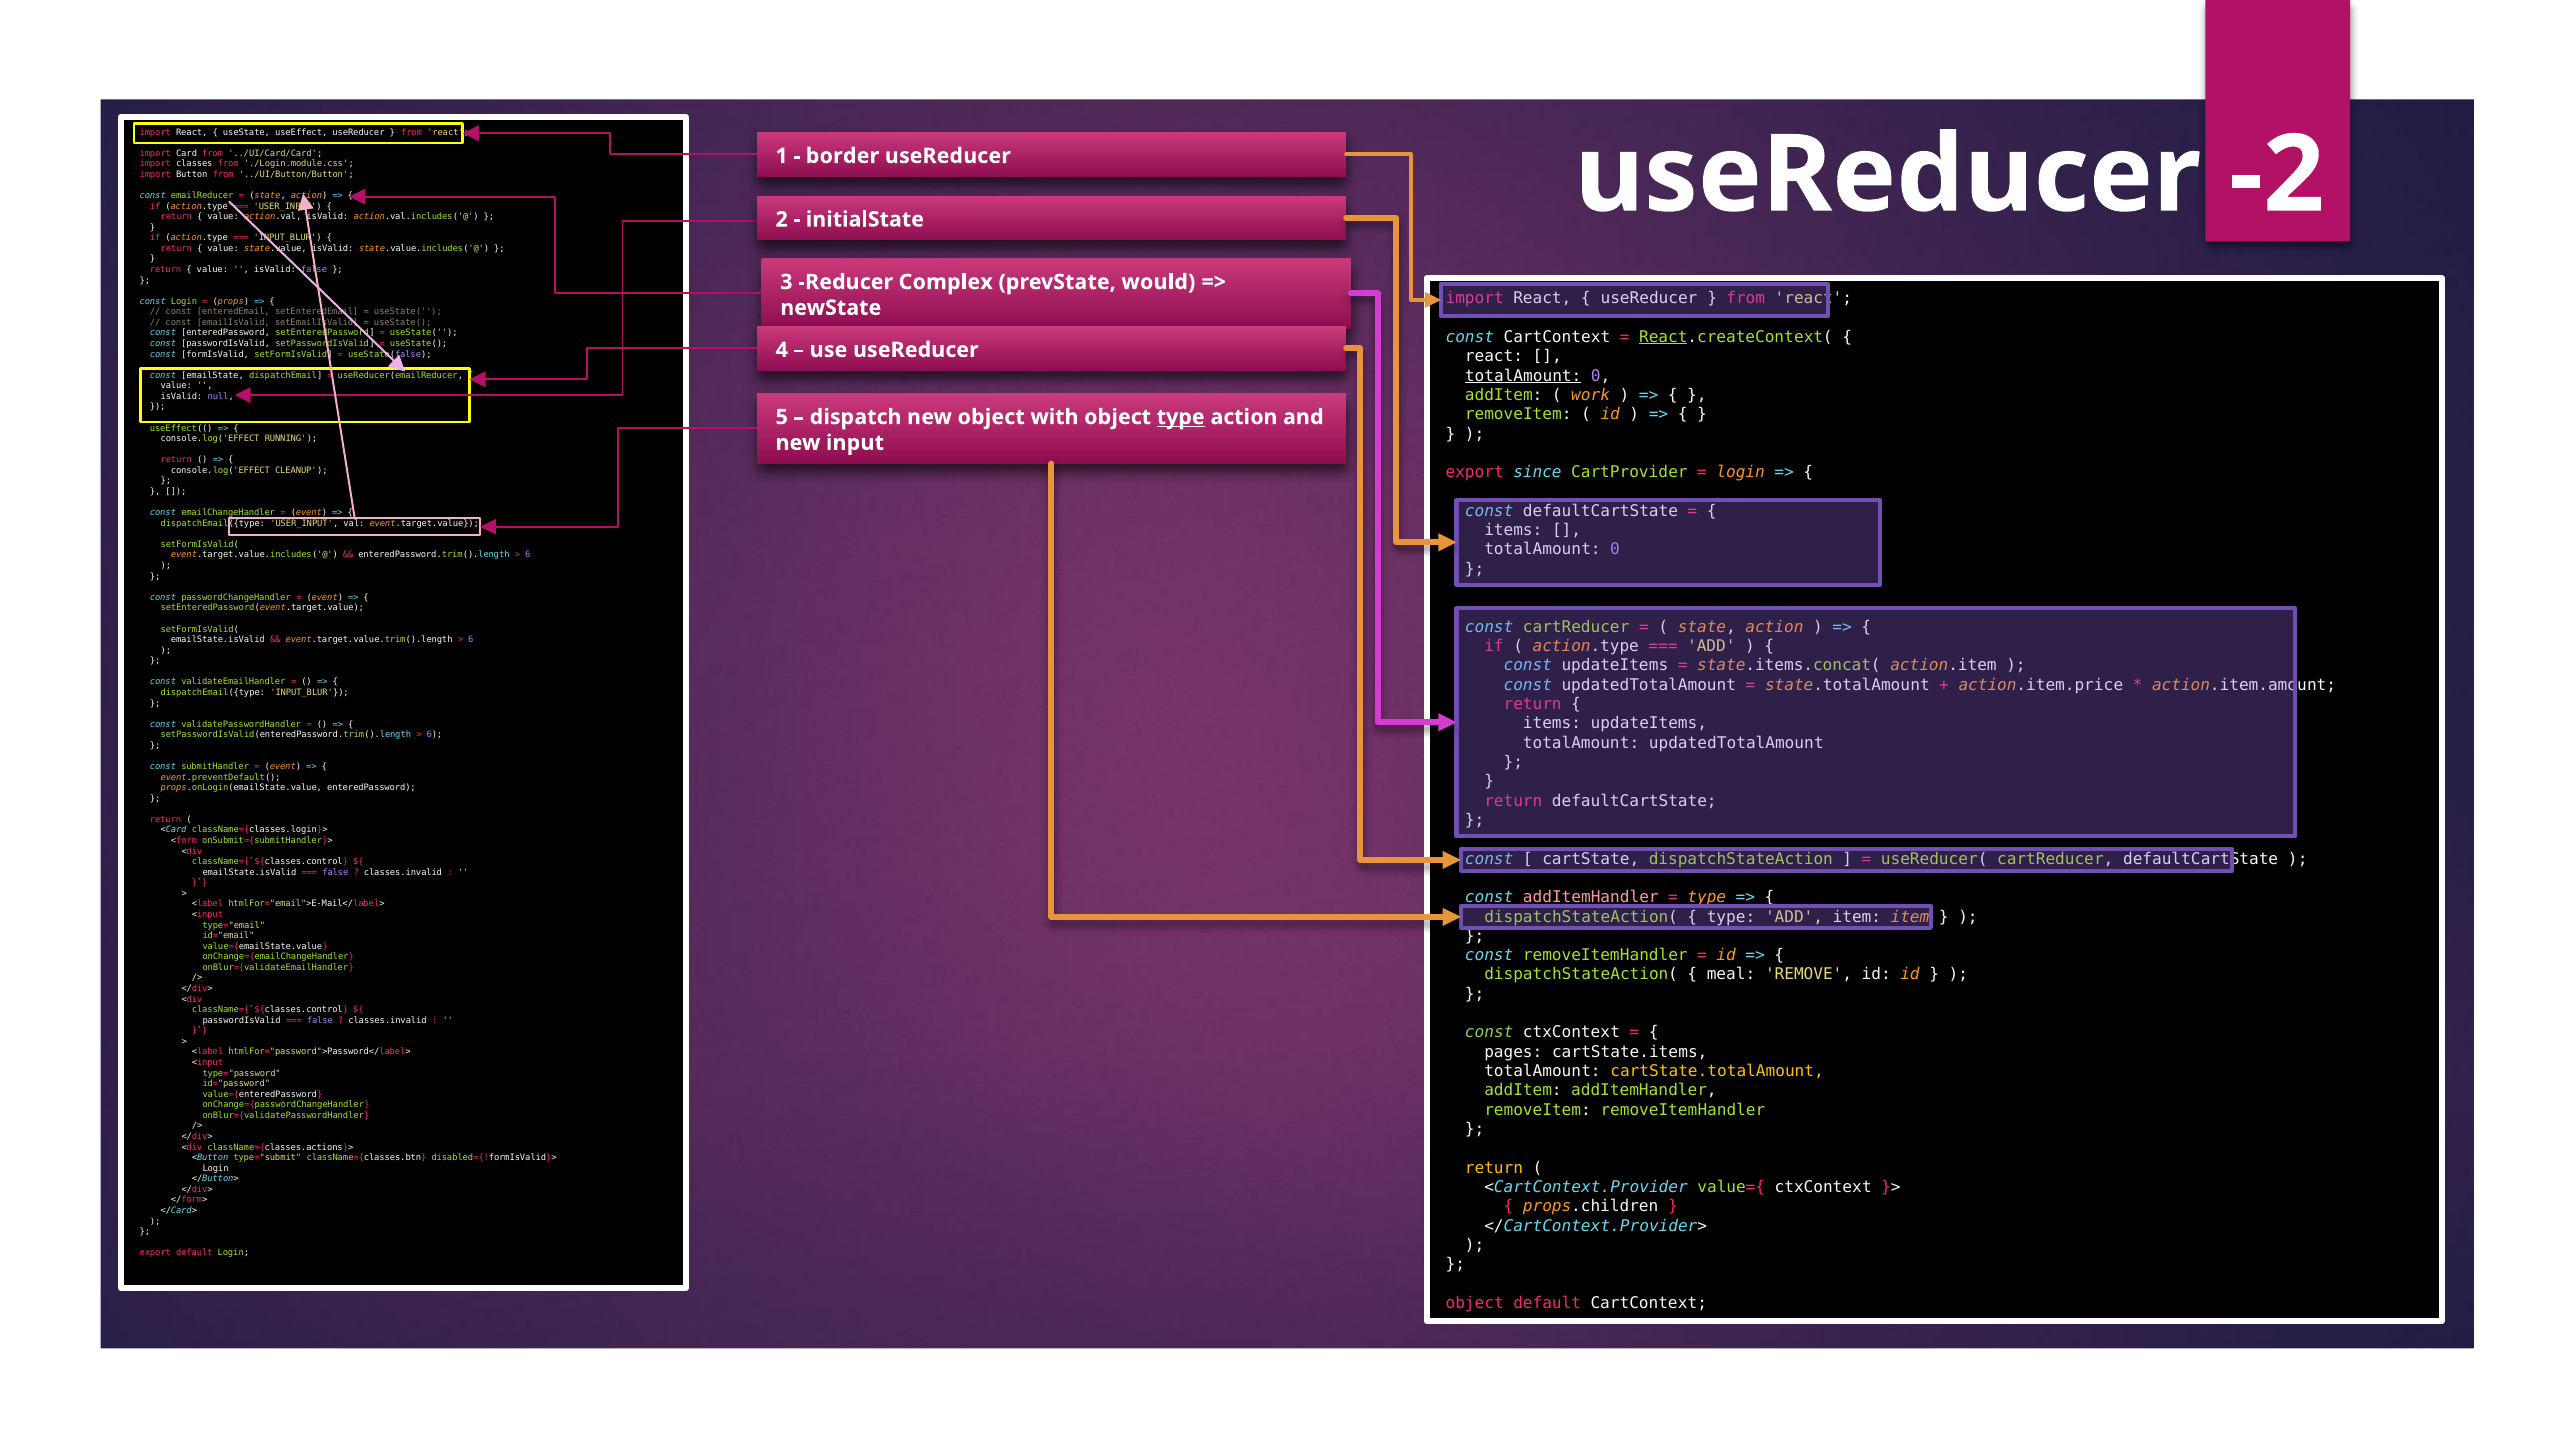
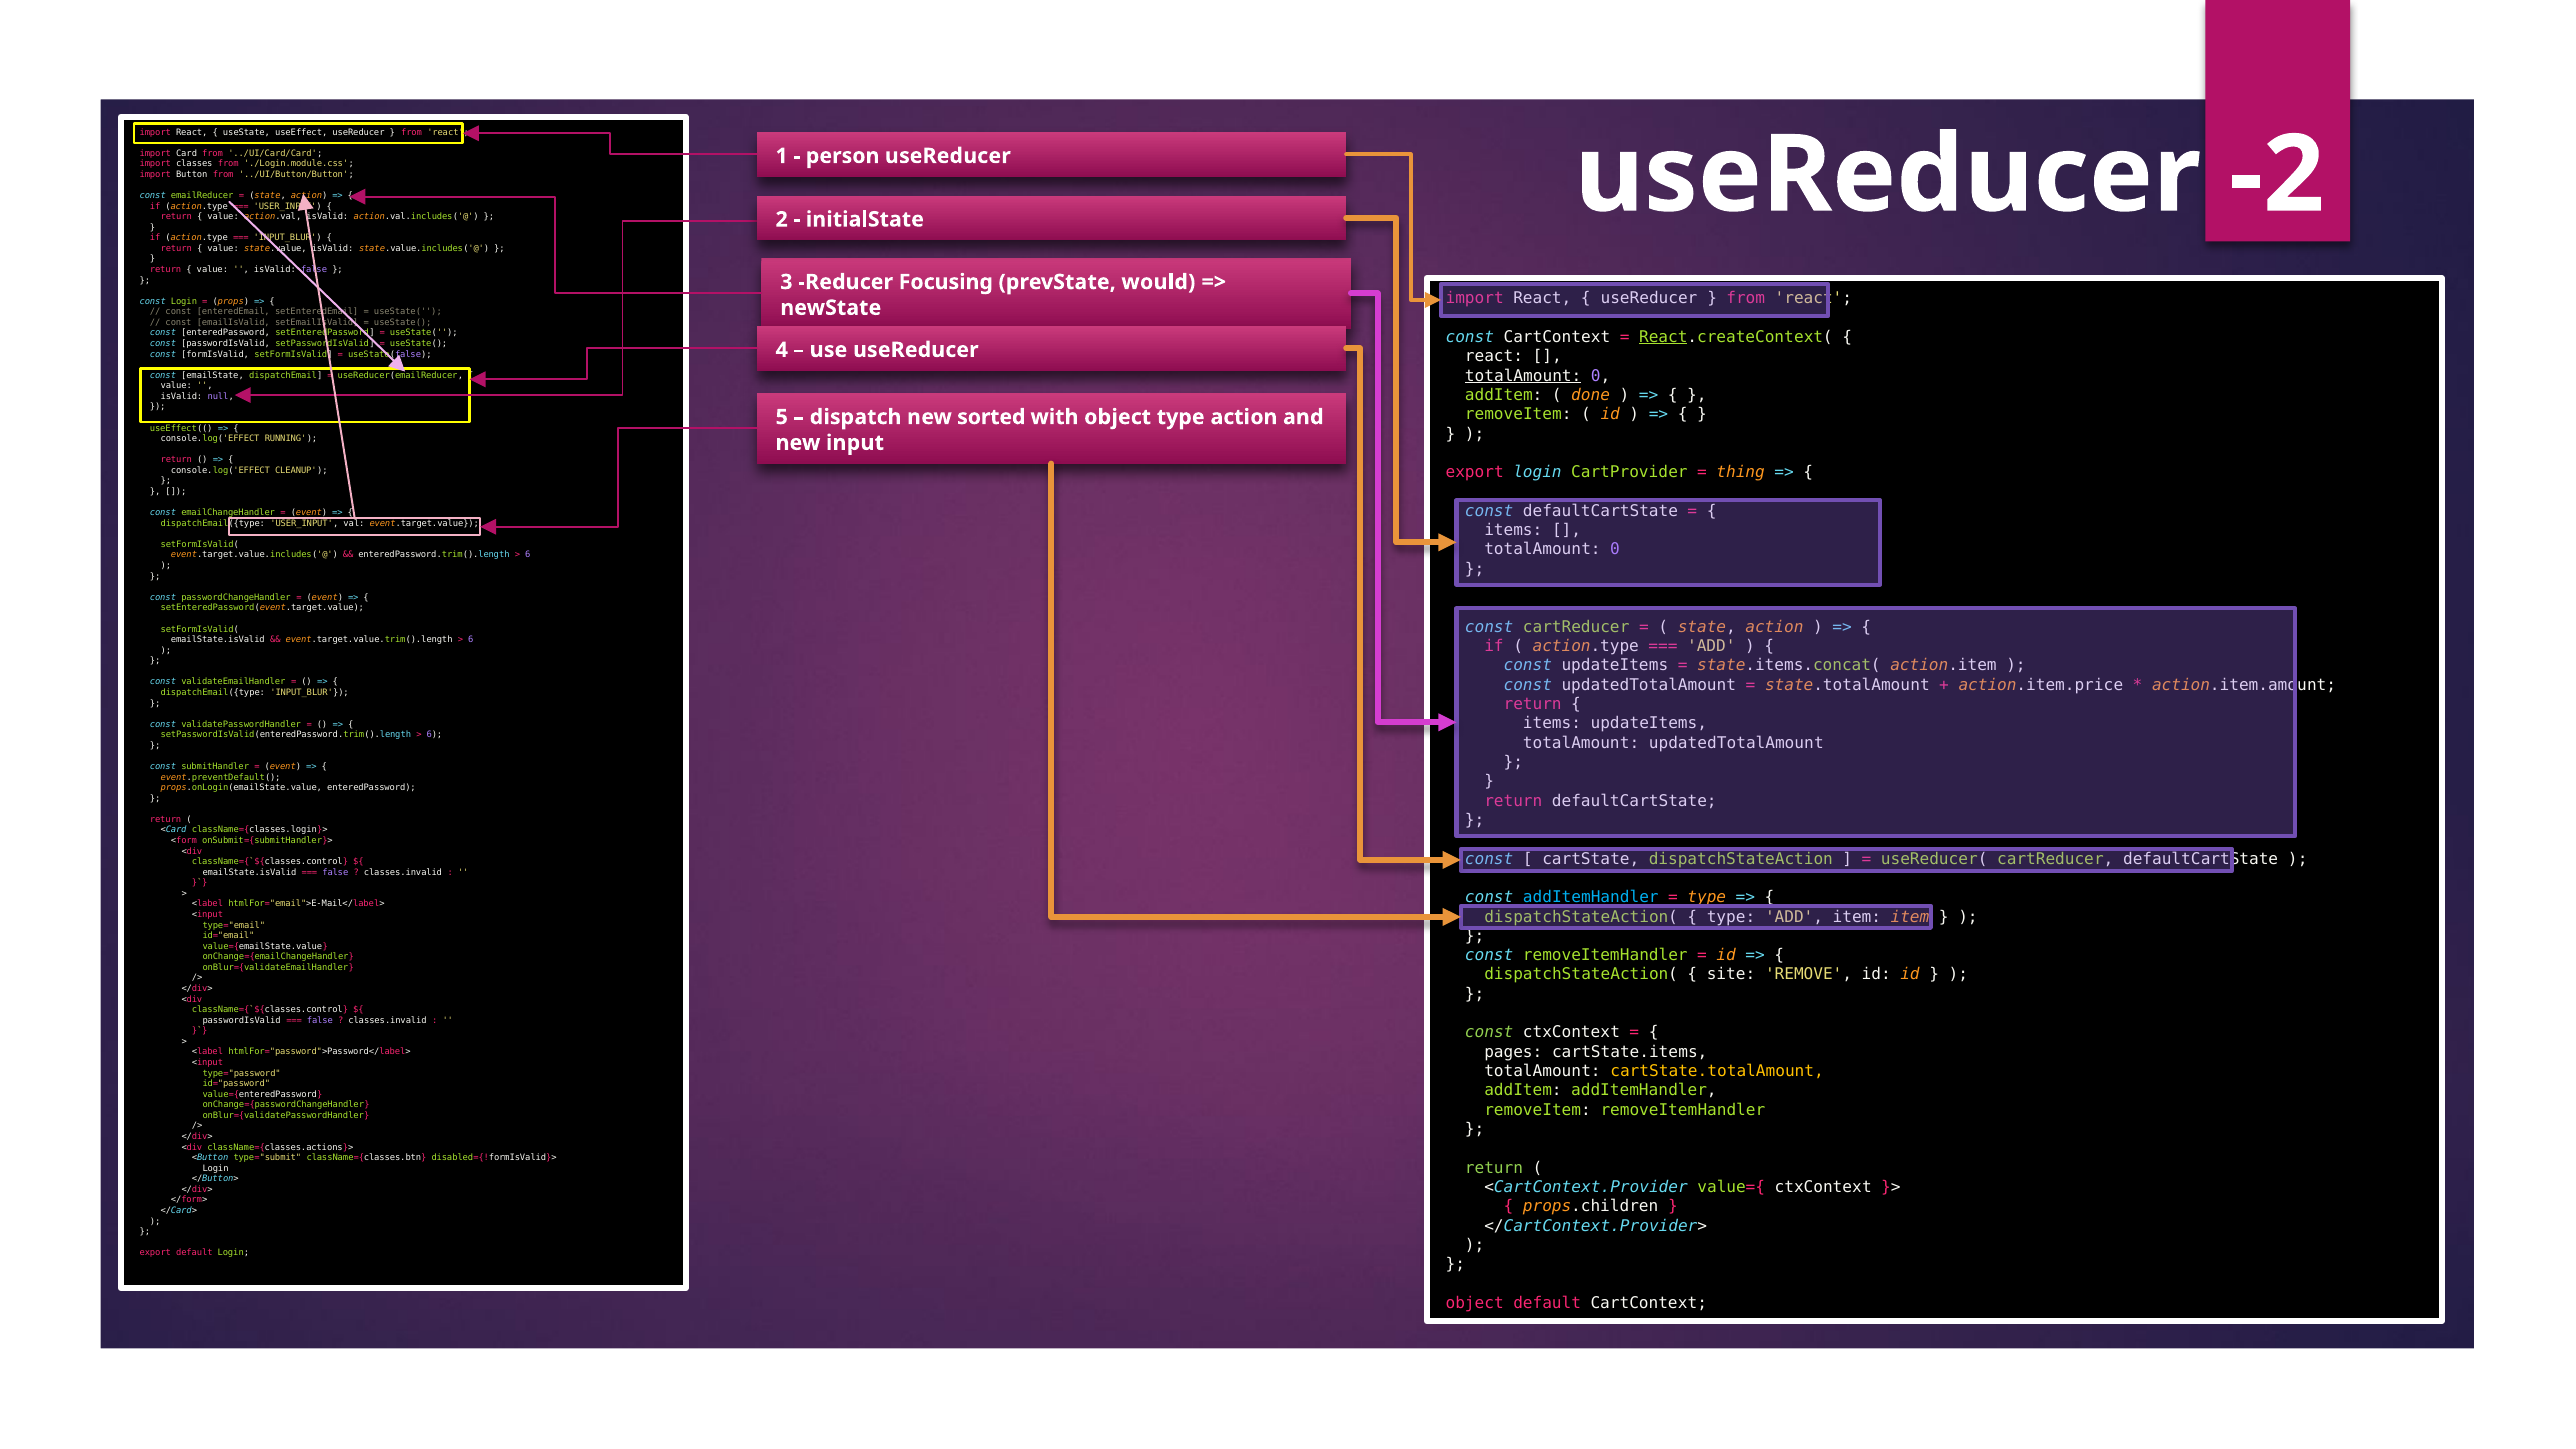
border: border -> person
Complex: Complex -> Focusing
work: work -> done
new object: object -> sorted
type at (1181, 417) underline: present -> none
since at (1537, 472): since -> login
login at (1741, 472): login -> thing
addItemHandler at (1591, 897) colour: pink -> light blue
meal: meal -> site
return at (1494, 1168) colour: yellow -> light green
